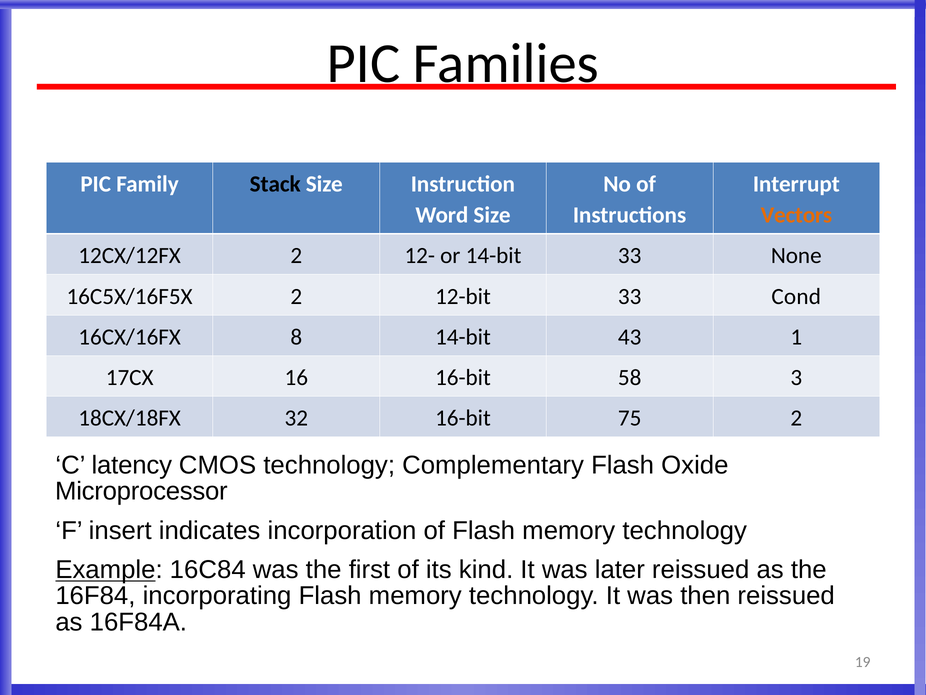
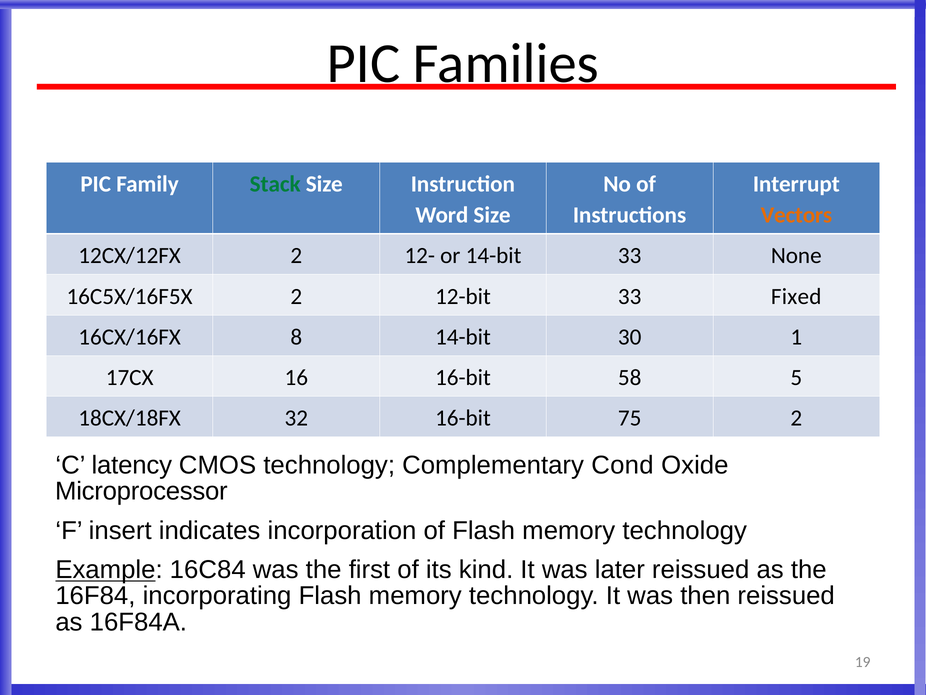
Stack colour: black -> green
Cond: Cond -> Fixed
43: 43 -> 30
3: 3 -> 5
Complementary Flash: Flash -> Cond
